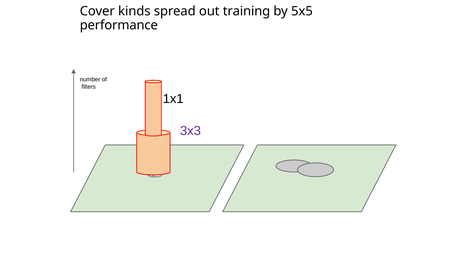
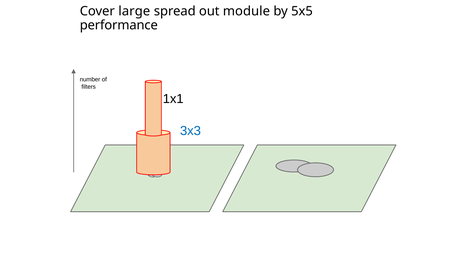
kinds: kinds -> large
training: training -> module
3x3 colour: purple -> blue
